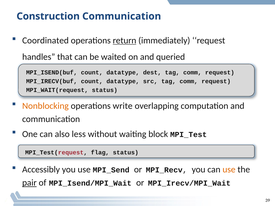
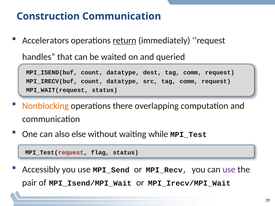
Coordinated: Coordinated -> Accelerators
write: write -> there
less: less -> else
block: block -> while
use at (229, 170) colour: orange -> purple
pair underline: present -> none
